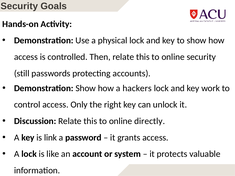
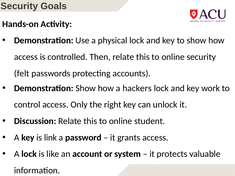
still: still -> felt
directly: directly -> student
